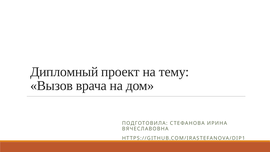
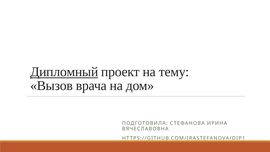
Дипломный underline: none -> present
